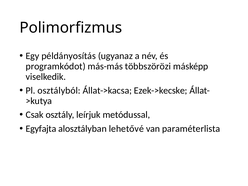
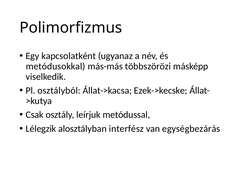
példányosítás: példányosítás -> kapcsolatként
programkódot: programkódot -> metódusokkal
Egyfajta: Egyfajta -> Lélegzik
lehetővé: lehetővé -> interfész
paraméterlista: paraméterlista -> egységbezárás
